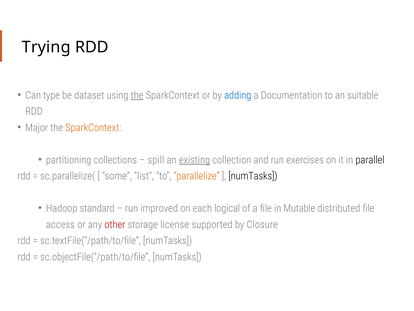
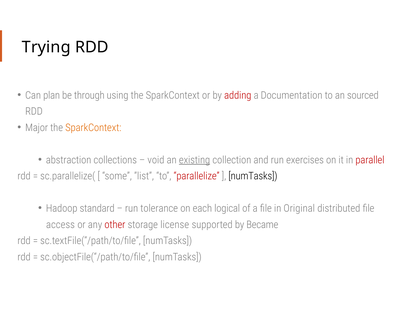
type: type -> plan
dataset: dataset -> through
the at (137, 95) underline: present -> none
adding colour: blue -> red
suitable: suitable -> sourced
partitioning: partitioning -> abstraction
spill: spill -> void
parallel colour: black -> red
parallelize colour: orange -> red
improved: improved -> tolerance
Mutable: Mutable -> Original
Closure: Closure -> Became
